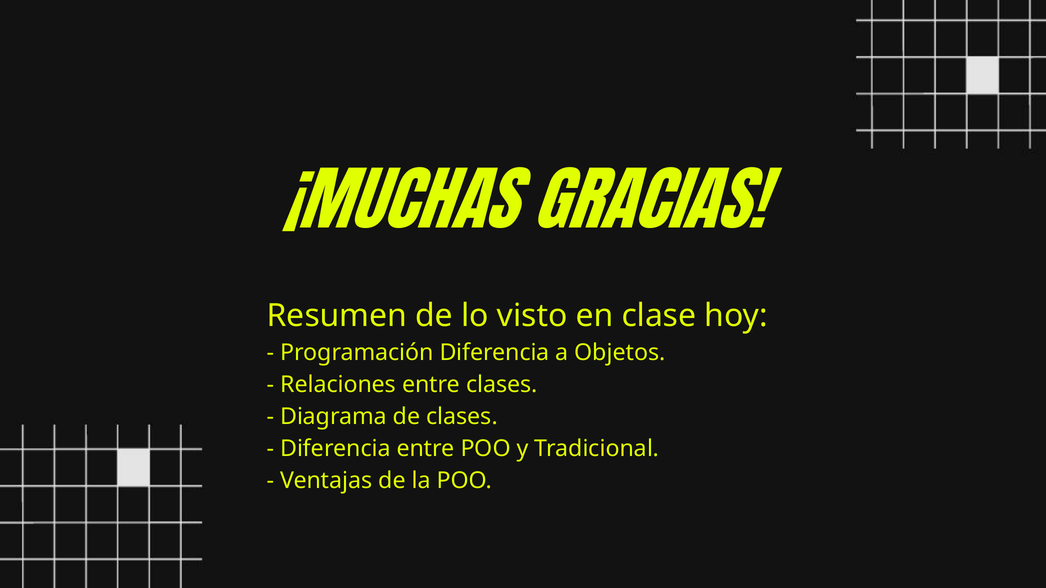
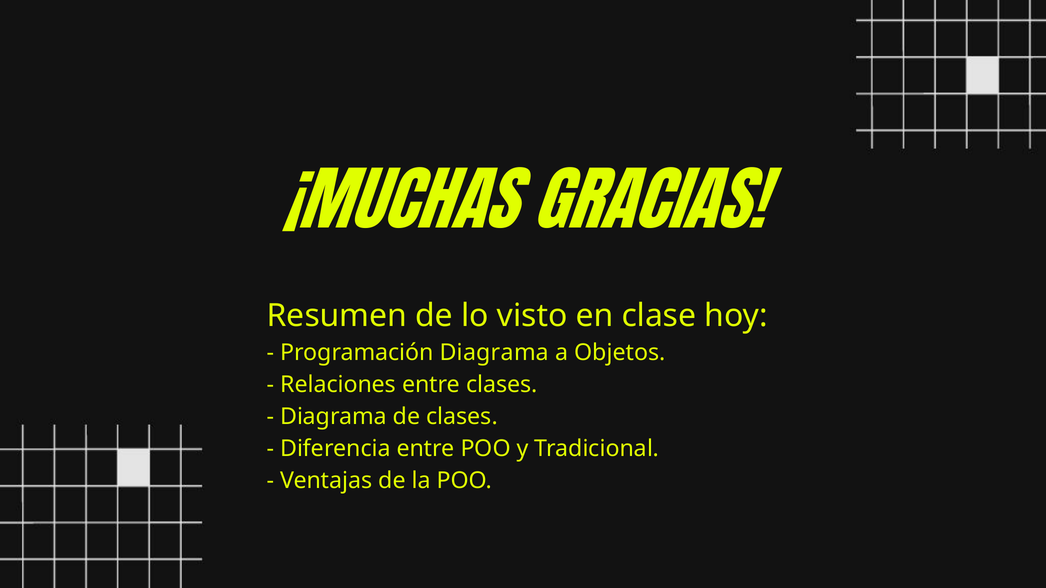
Programación Diferencia: Diferencia -> Diagrama
